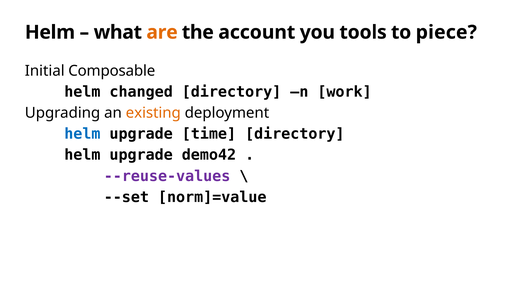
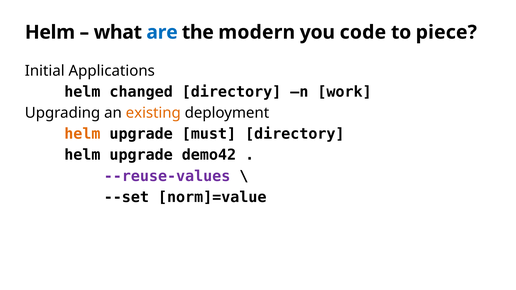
are colour: orange -> blue
account: account -> modern
tools: tools -> code
Composable: Composable -> Applications
helm at (82, 134) colour: blue -> orange
time: time -> must
